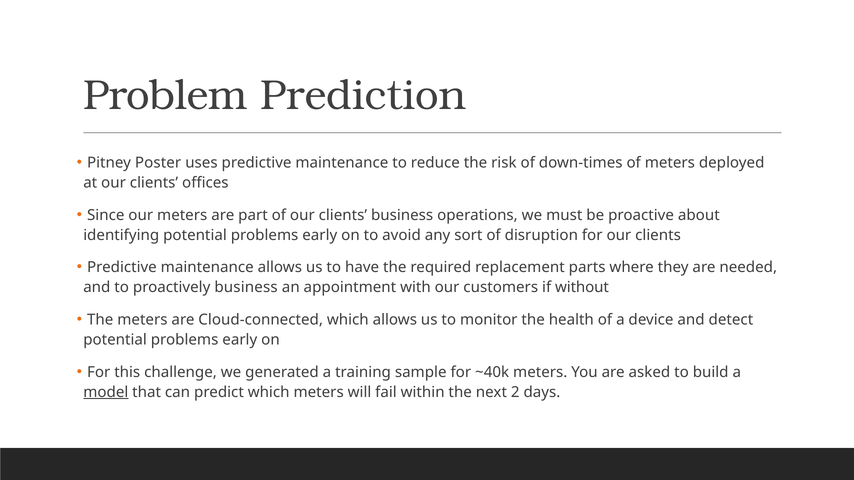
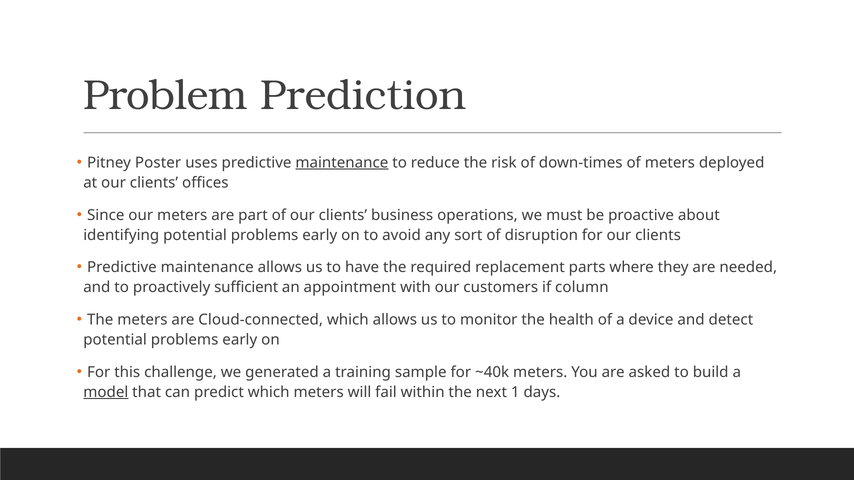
maintenance at (342, 163) underline: none -> present
proactively business: business -> sufficient
without: without -> column
2: 2 -> 1
